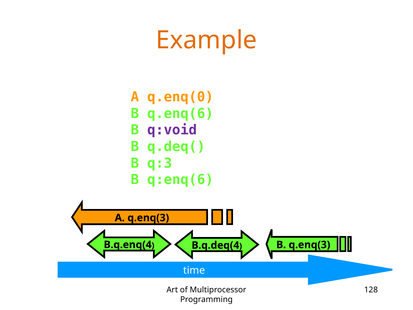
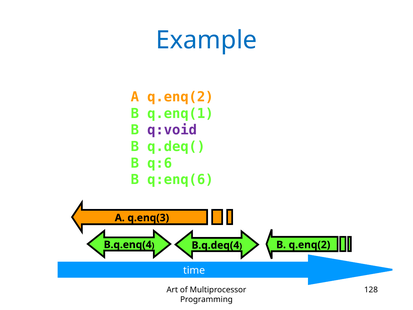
Example colour: orange -> blue
A q.enq(0: q.enq(0 -> q.enq(2
q.enq(6: q.enq(6 -> q.enq(1
q:3: q:3 -> q:6
B q.enq(3: q.enq(3 -> q.enq(2
